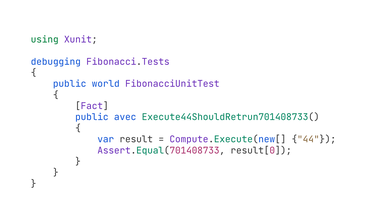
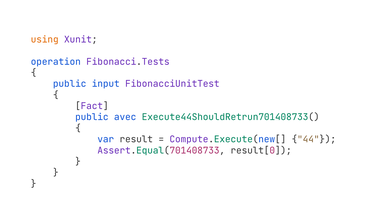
using colour: green -> orange
debugging: debugging -> operation
world: world -> input
